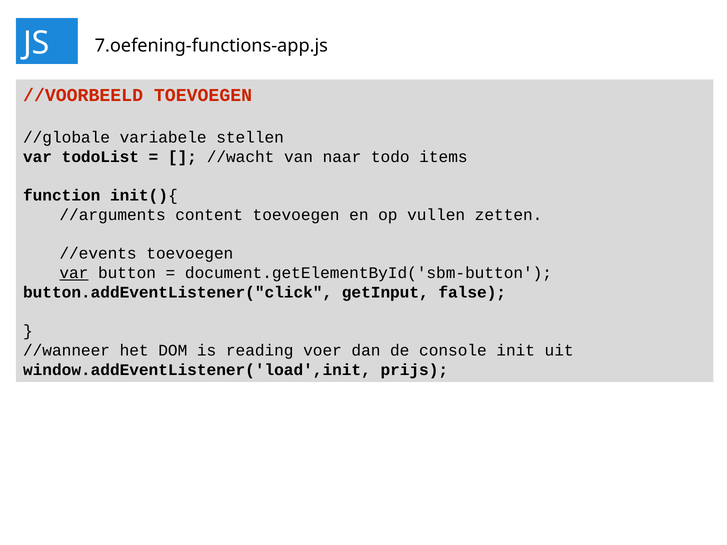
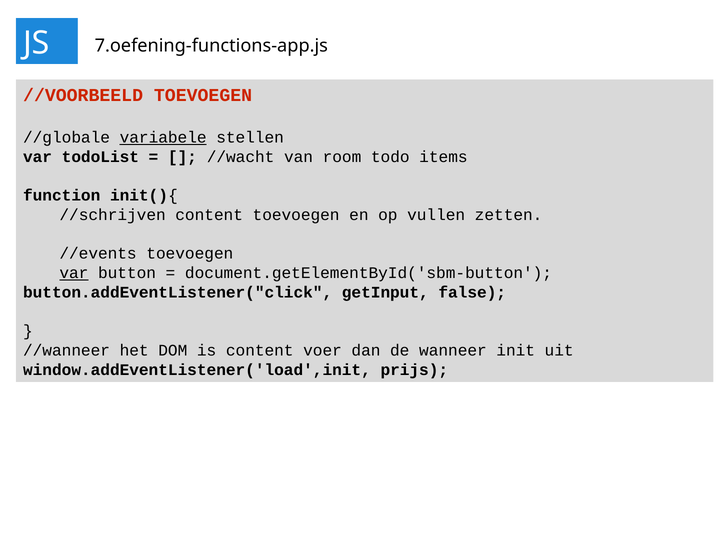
variabele underline: none -> present
naar: naar -> room
//arguments: //arguments -> //schrijven
is reading: reading -> content
console: console -> wanneer
